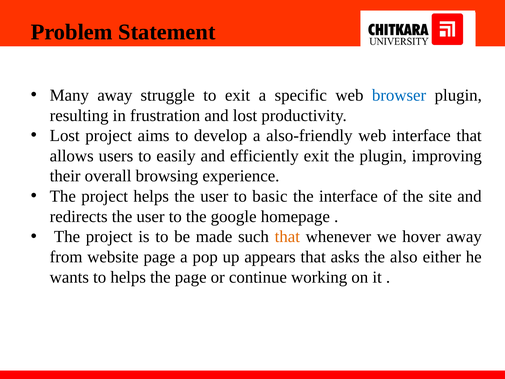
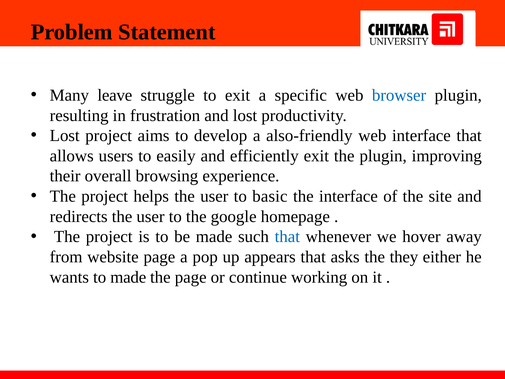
Many away: away -> leave
that at (287, 237) colour: orange -> blue
also: also -> they
to helps: helps -> made
